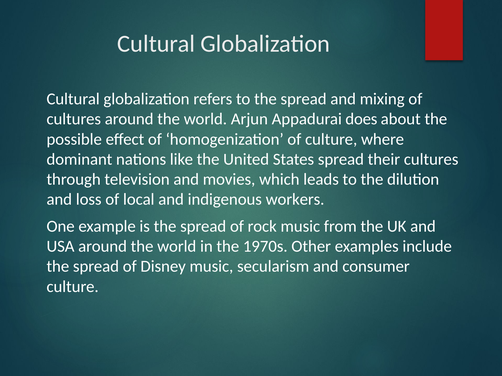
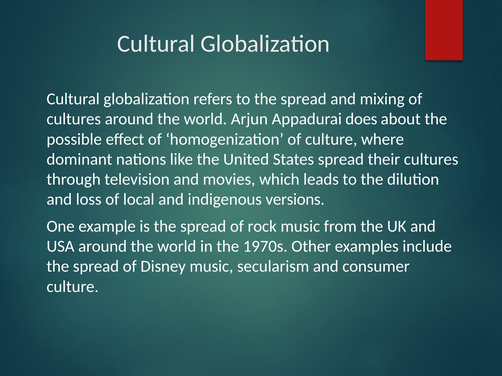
workers: workers -> versions
